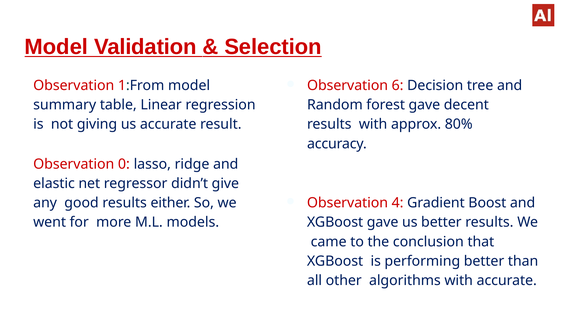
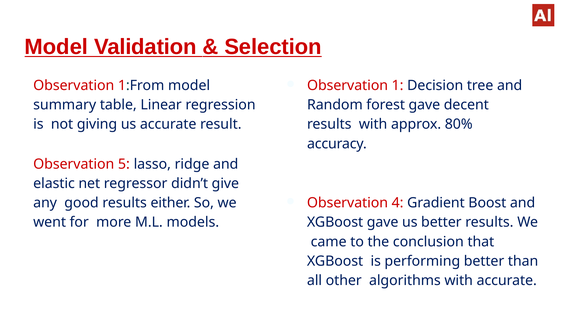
6: 6 -> 1
0: 0 -> 5
